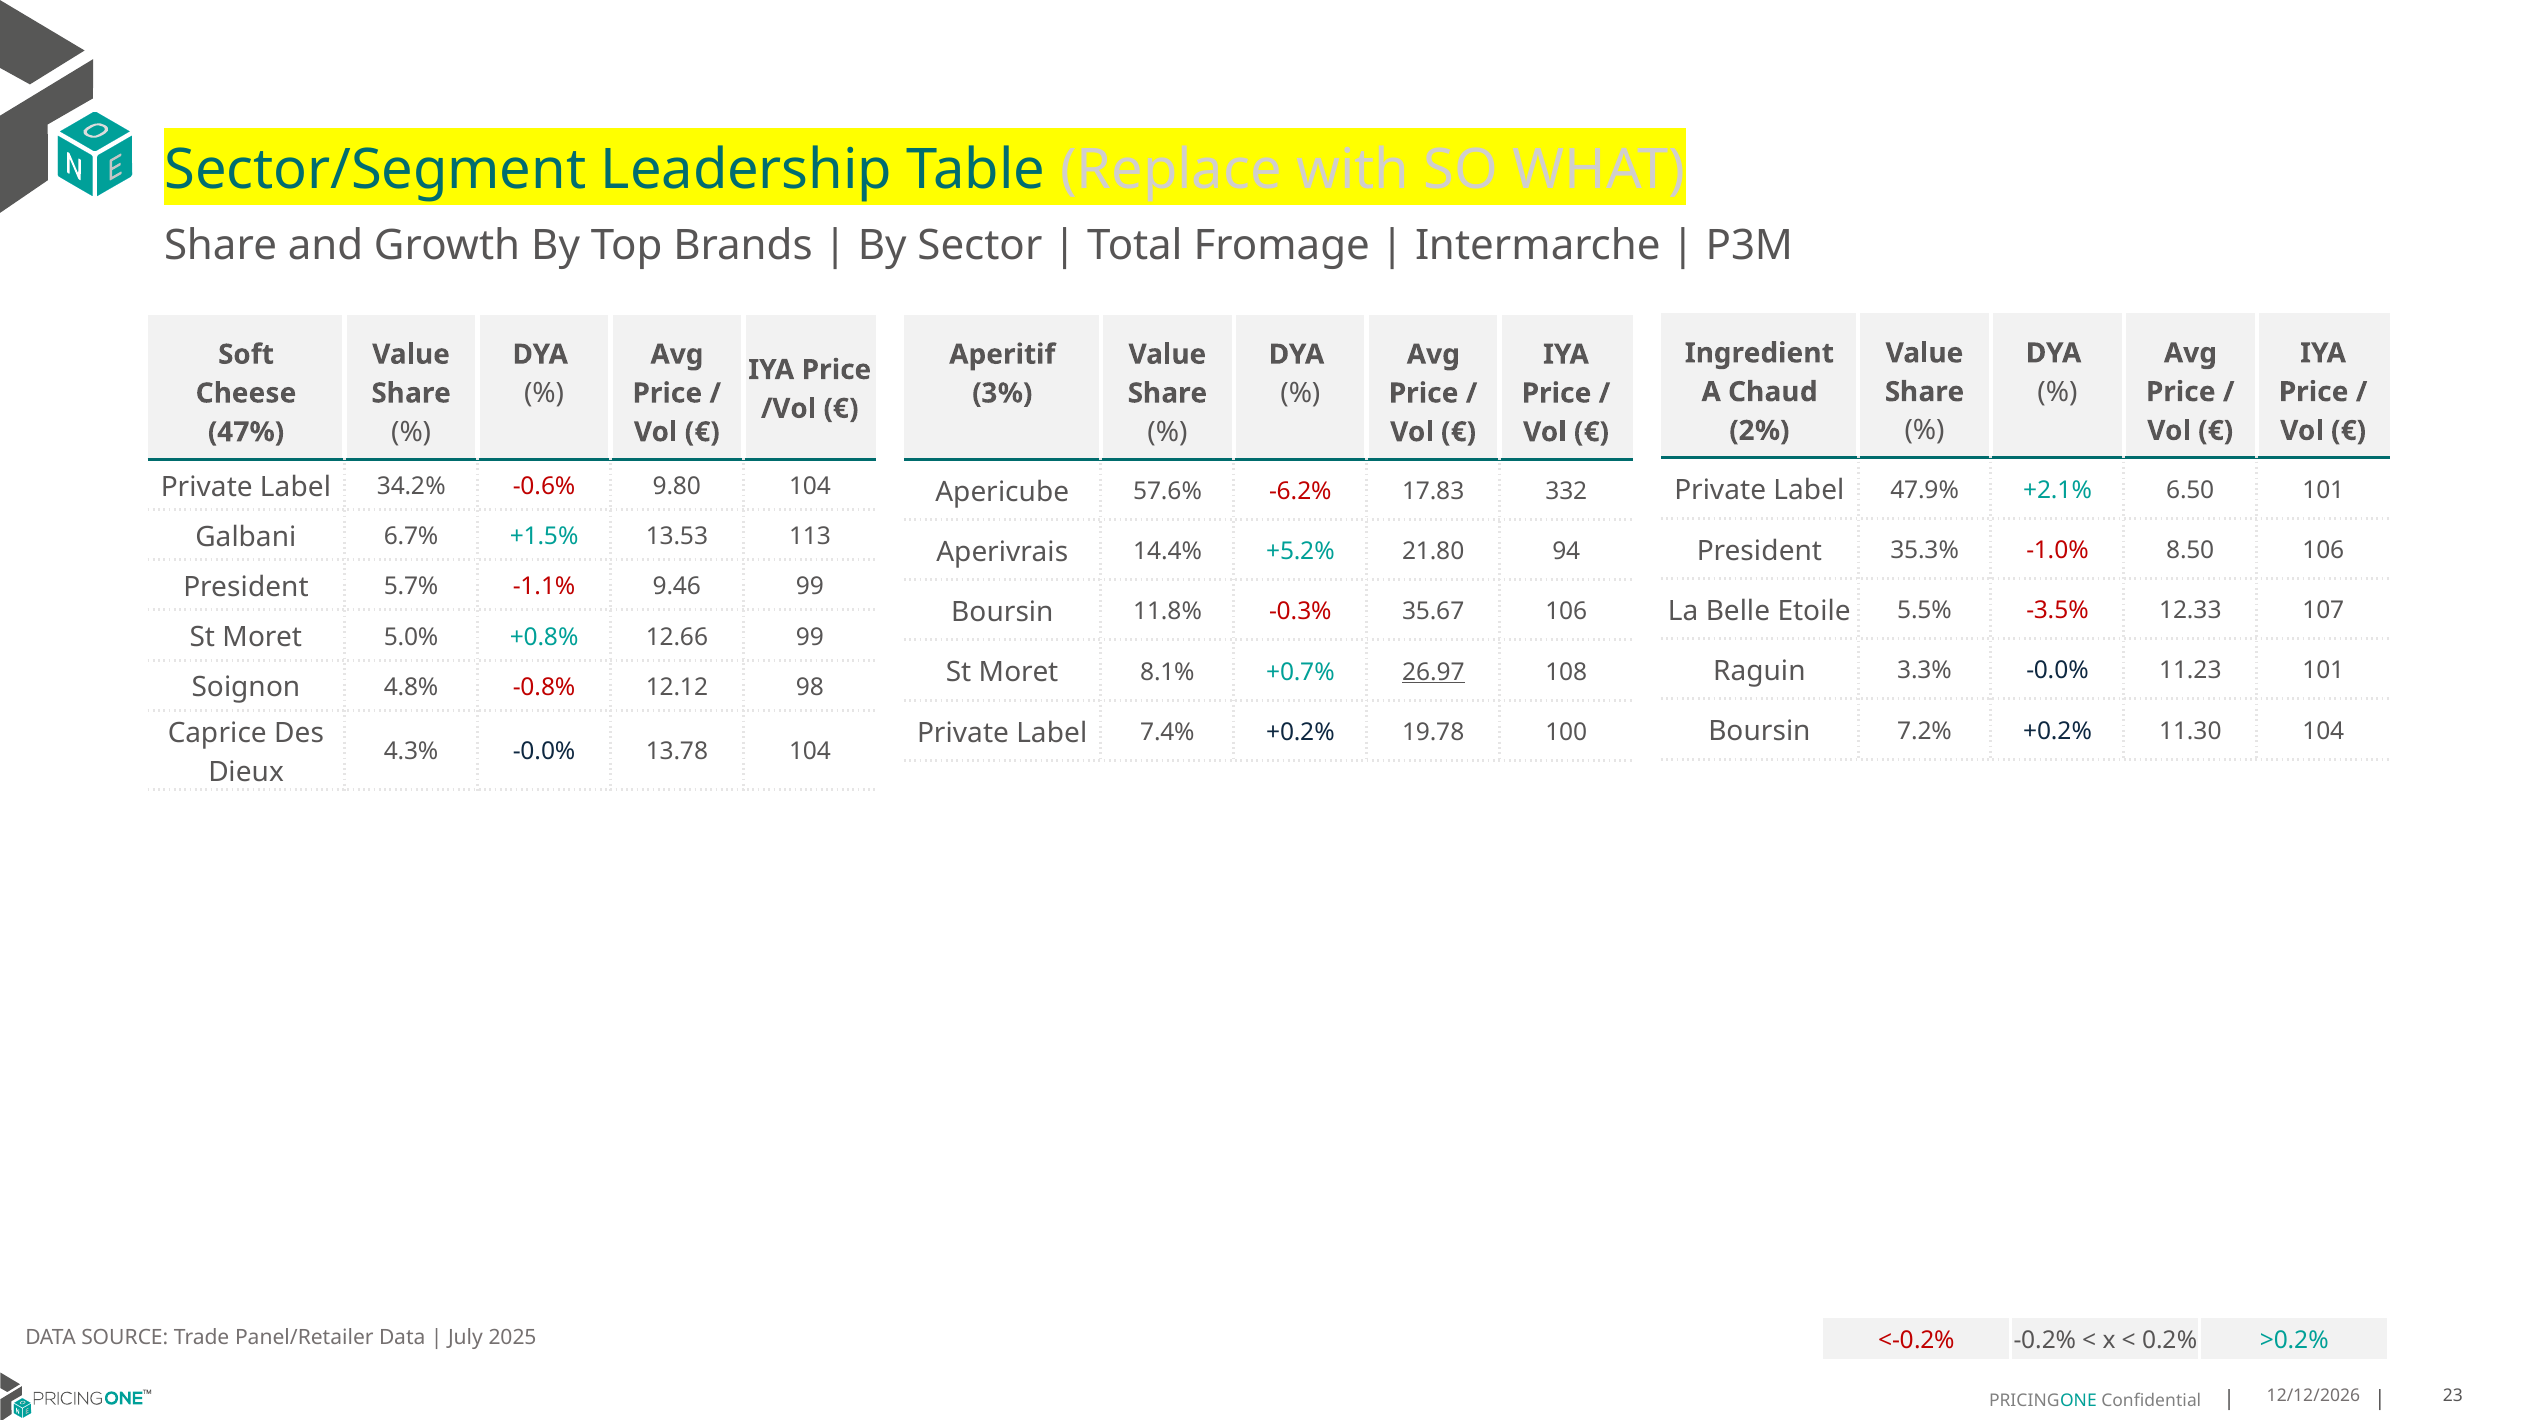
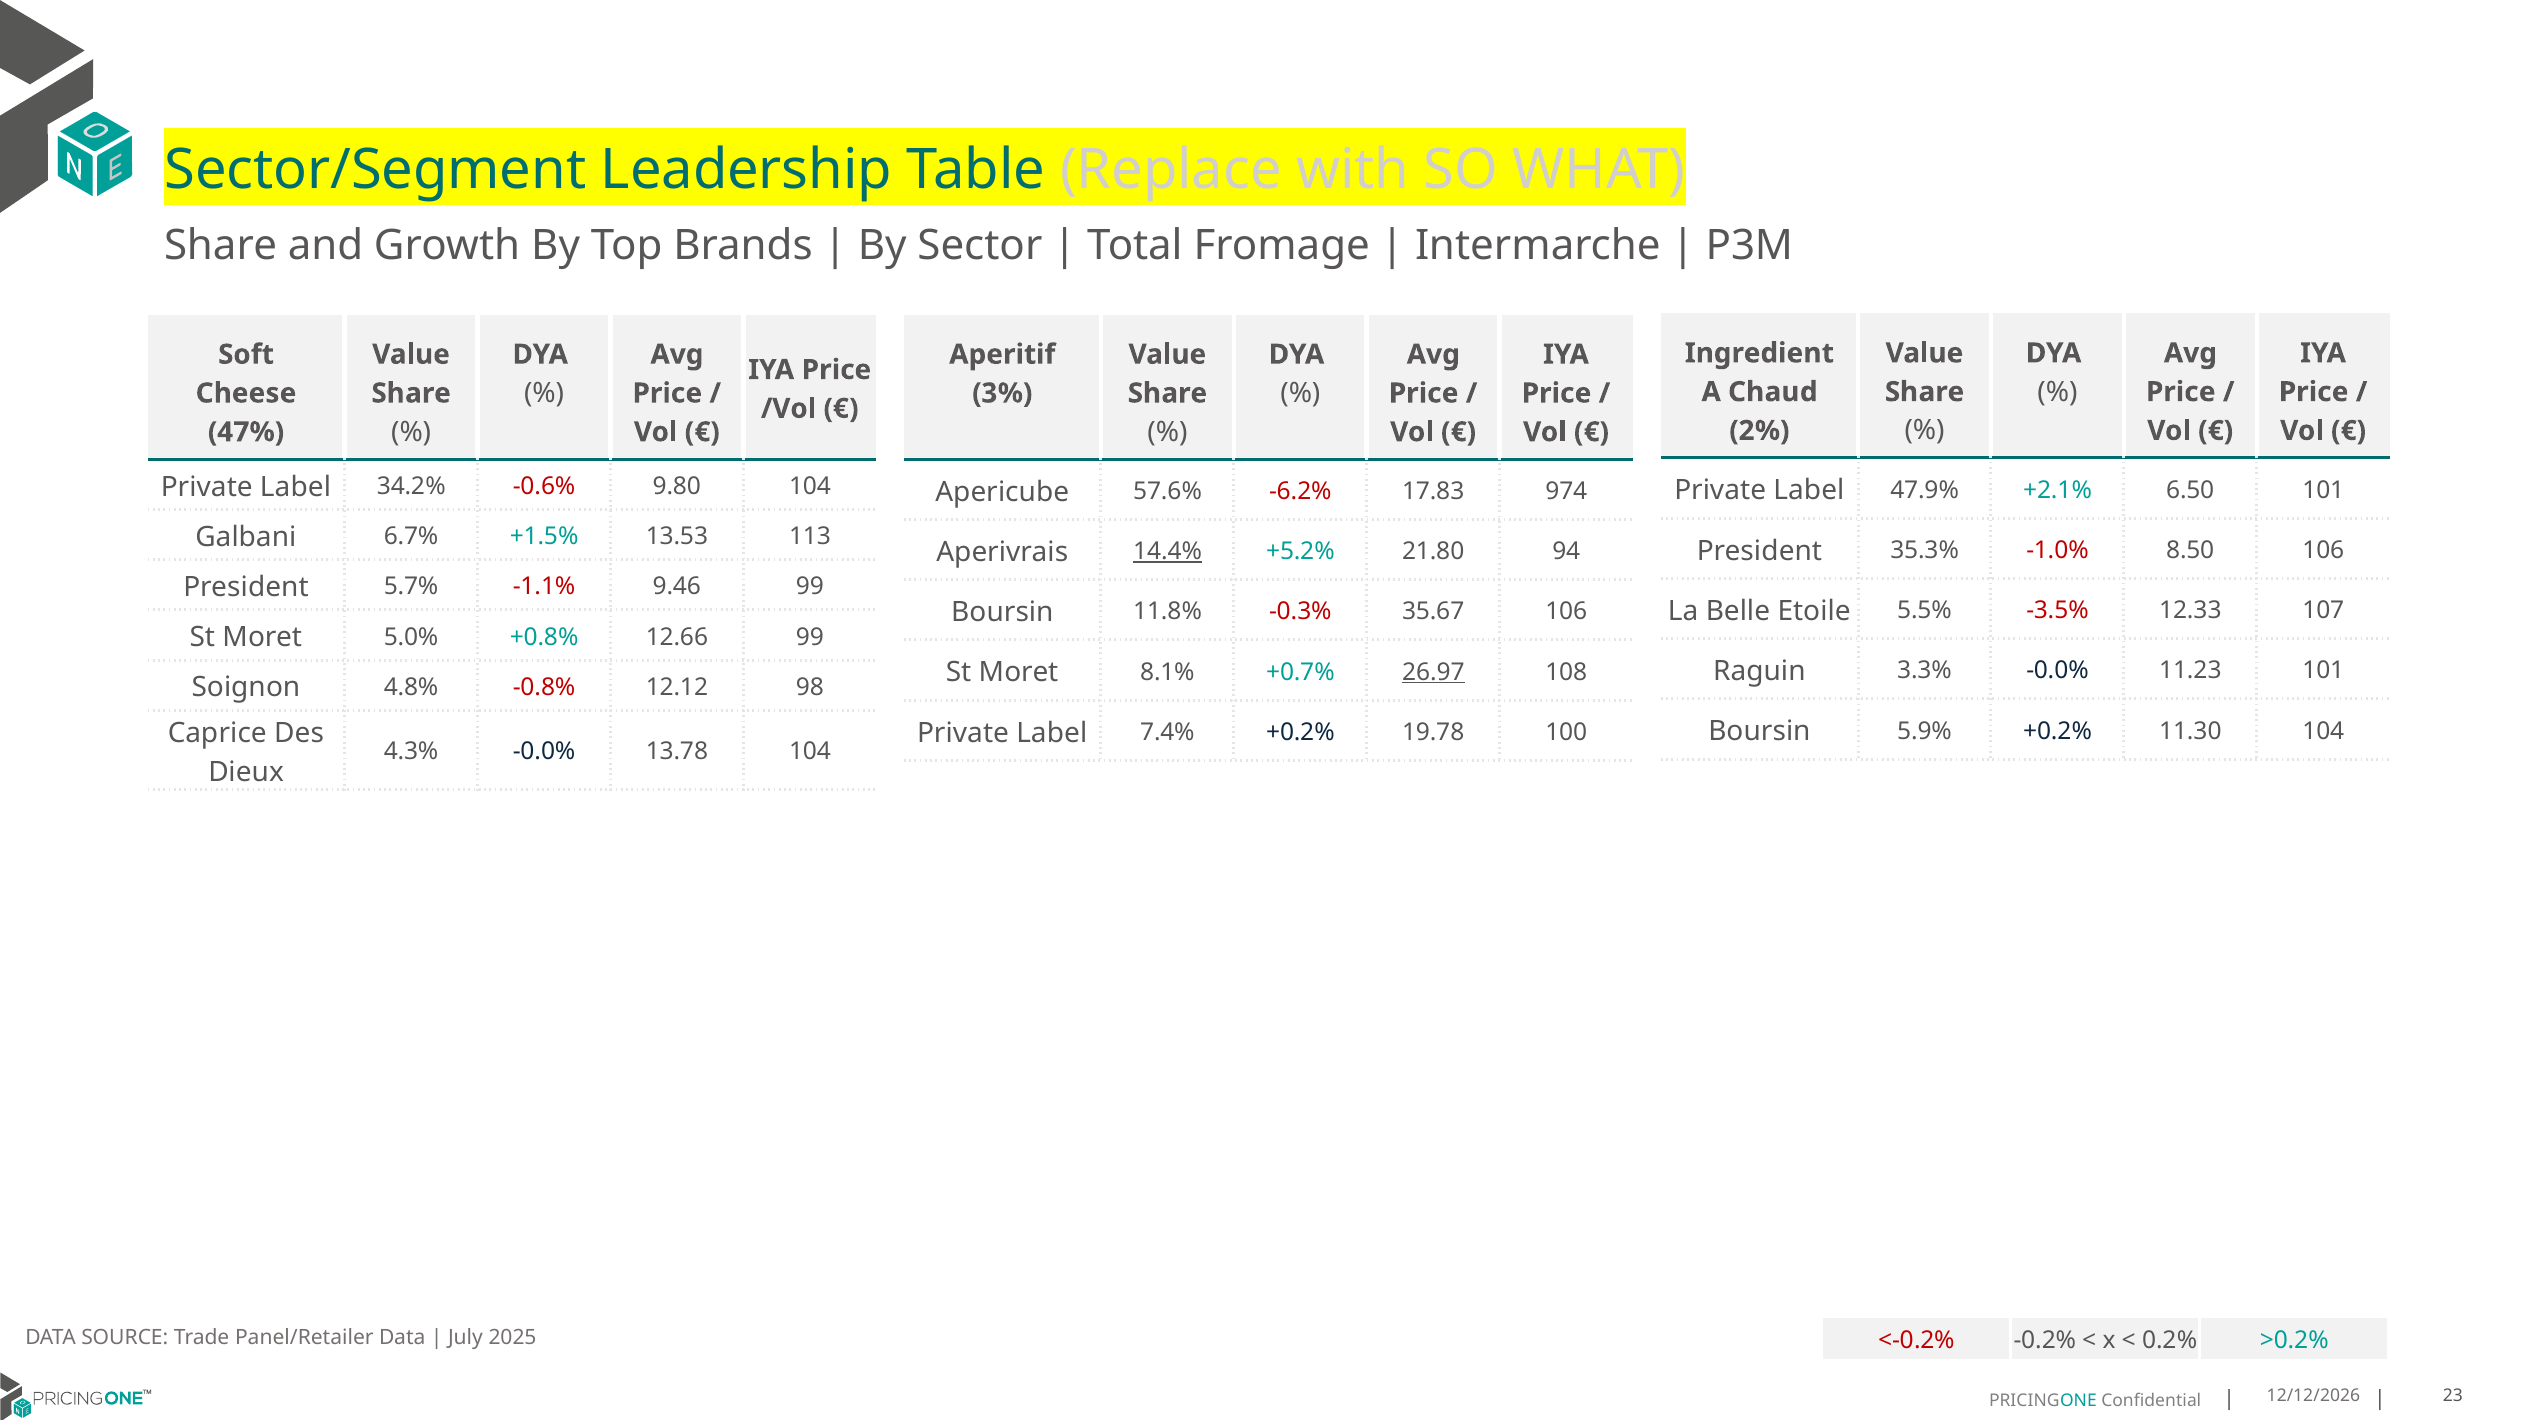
332: 332 -> 974
14.4% underline: none -> present
7.2%: 7.2% -> 5.9%
